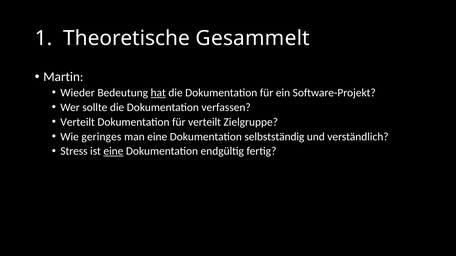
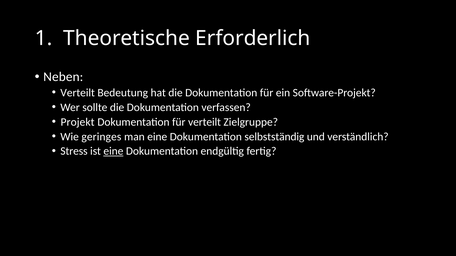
Gesammelt: Gesammelt -> Erforderlich
Martin: Martin -> Neben
Wieder at (78, 93): Wieder -> Verteilt
hat underline: present -> none
Verteilt at (78, 122): Verteilt -> Projekt
